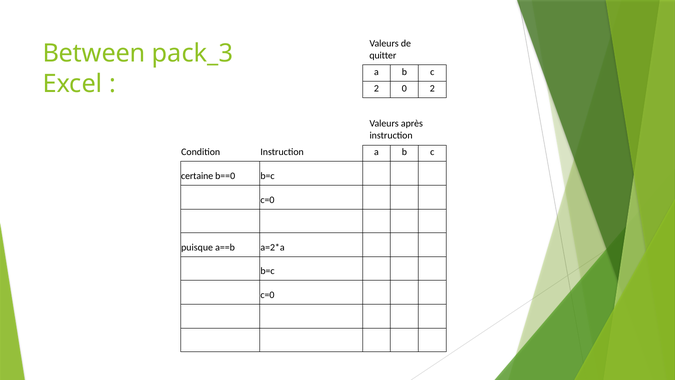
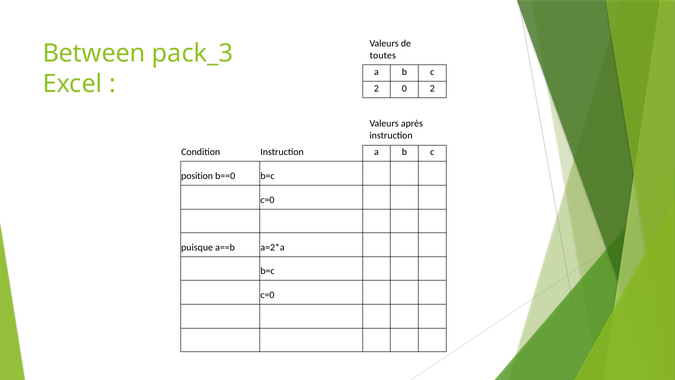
quitter: quitter -> toutes
certaine: certaine -> position
